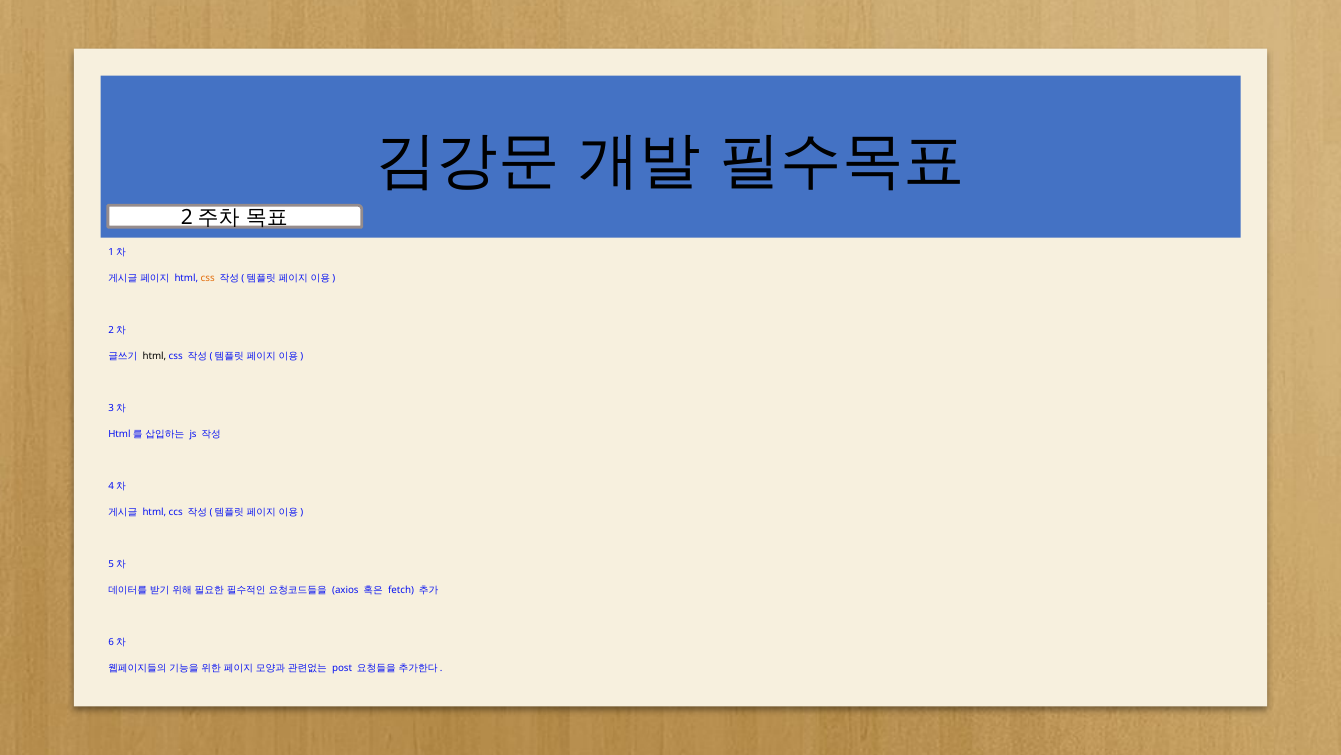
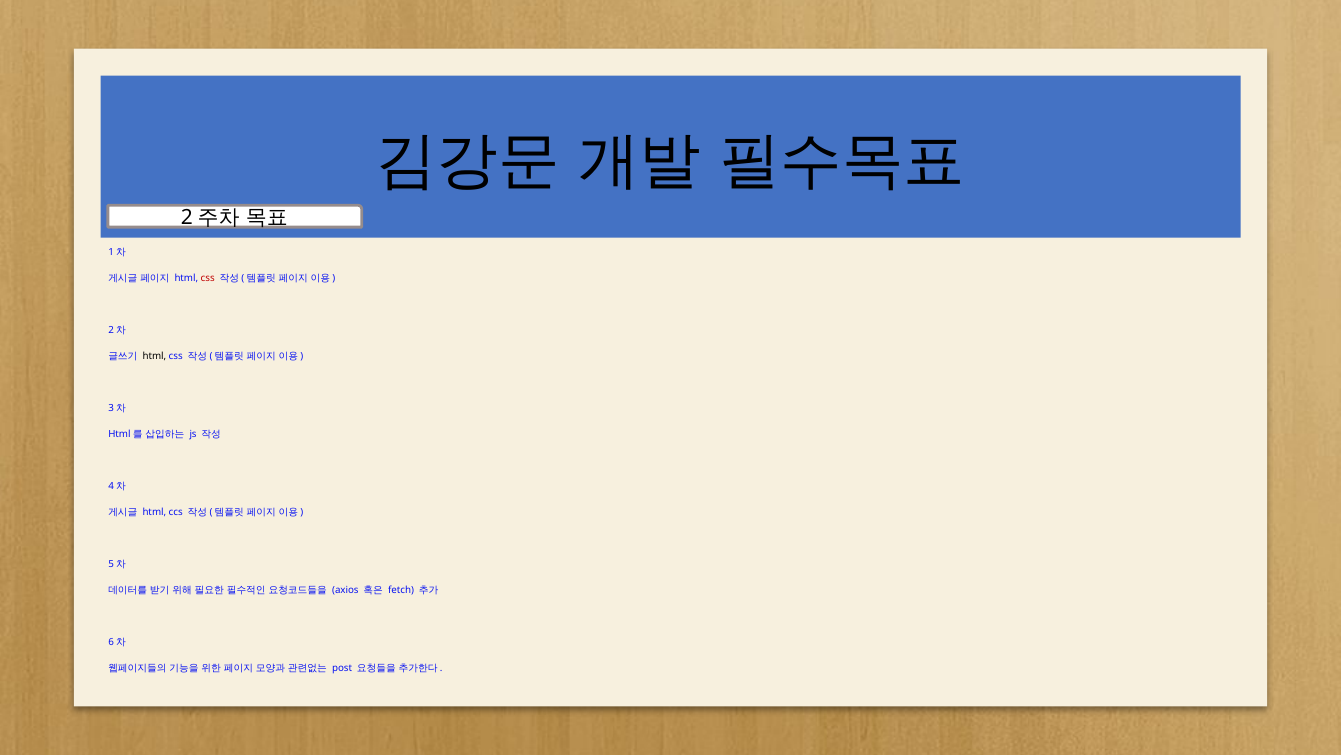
css at (208, 278) colour: orange -> red
